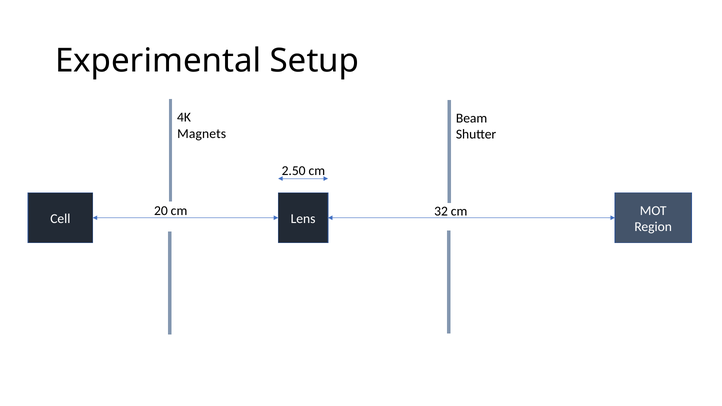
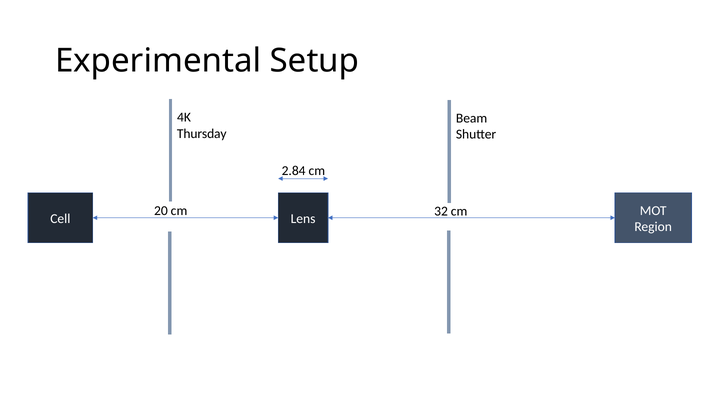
Magnets: Magnets -> Thursday
2.50: 2.50 -> 2.84
